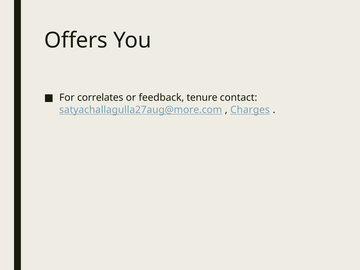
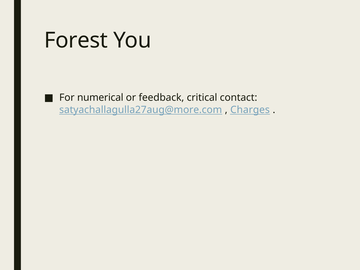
Offers: Offers -> Forest
correlates: correlates -> numerical
tenure: tenure -> critical
